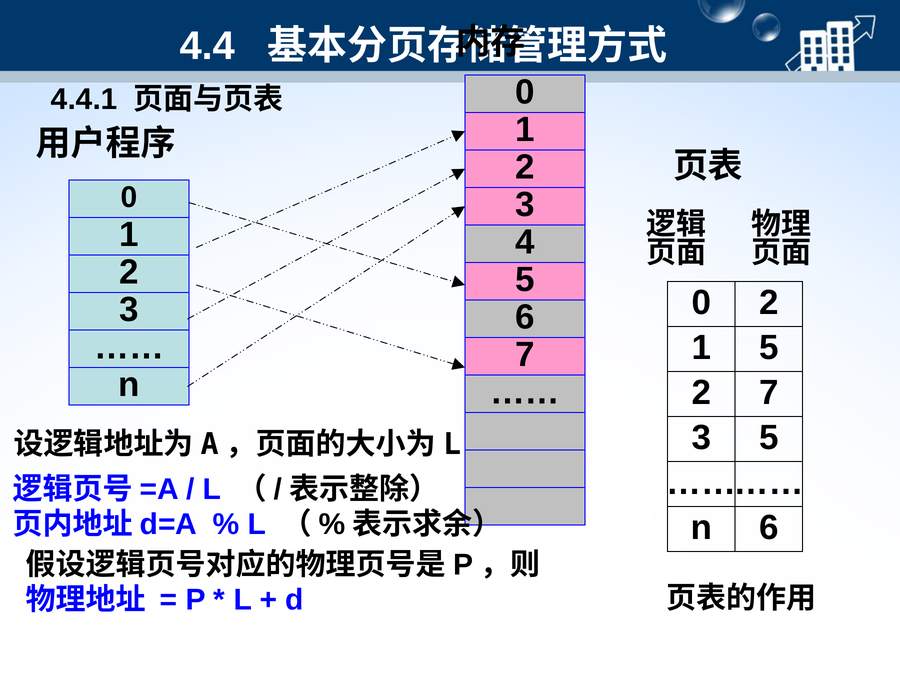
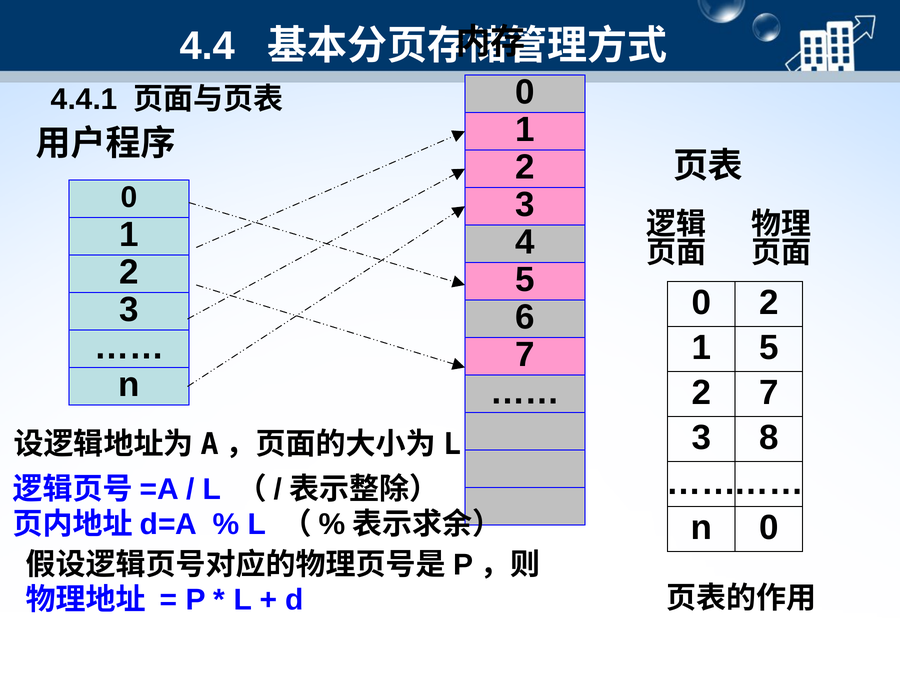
3 5: 5 -> 8
6 at (769, 528): 6 -> 0
